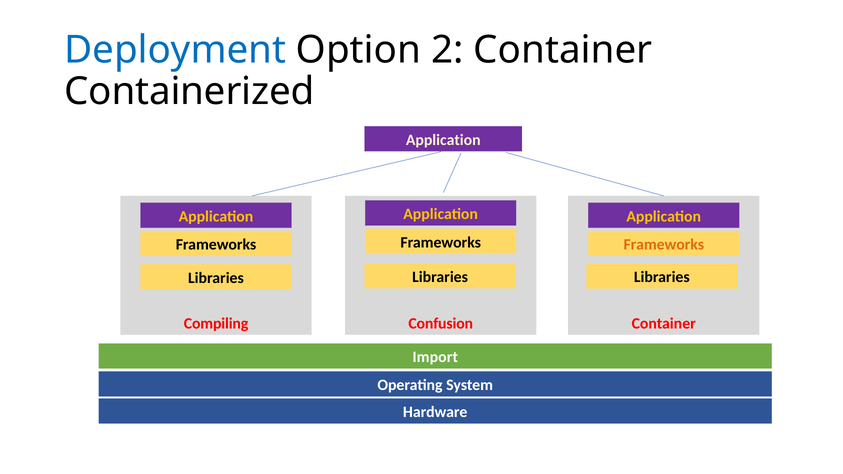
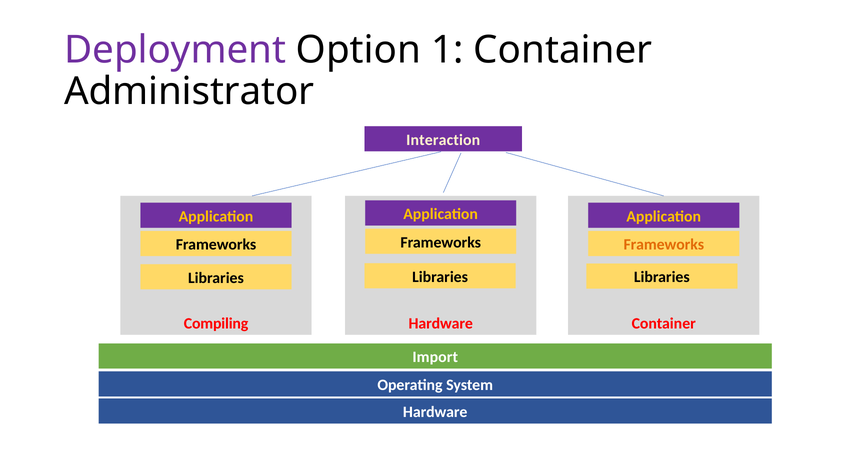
Deployment colour: blue -> purple
2: 2 -> 1
Containerized: Containerized -> Administrator
Application at (443, 140): Application -> Interaction
Confusion at (441, 323): Confusion -> Hardware
